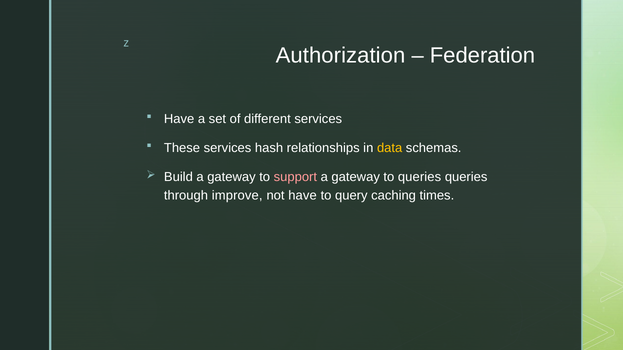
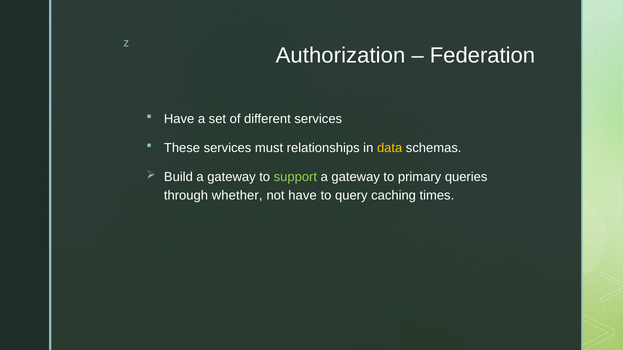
hash: hash -> must
support colour: pink -> light green
to queries: queries -> primary
improve: improve -> whether
